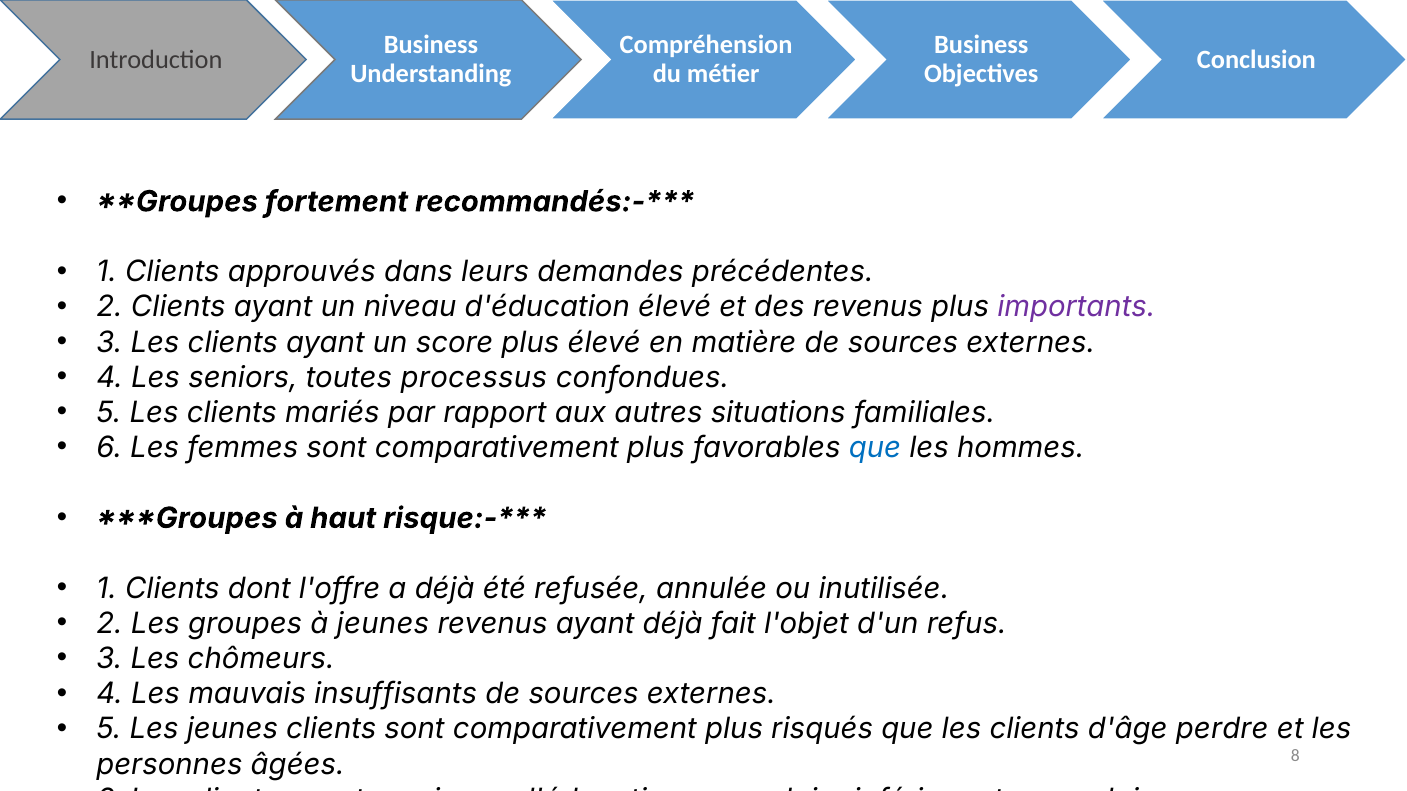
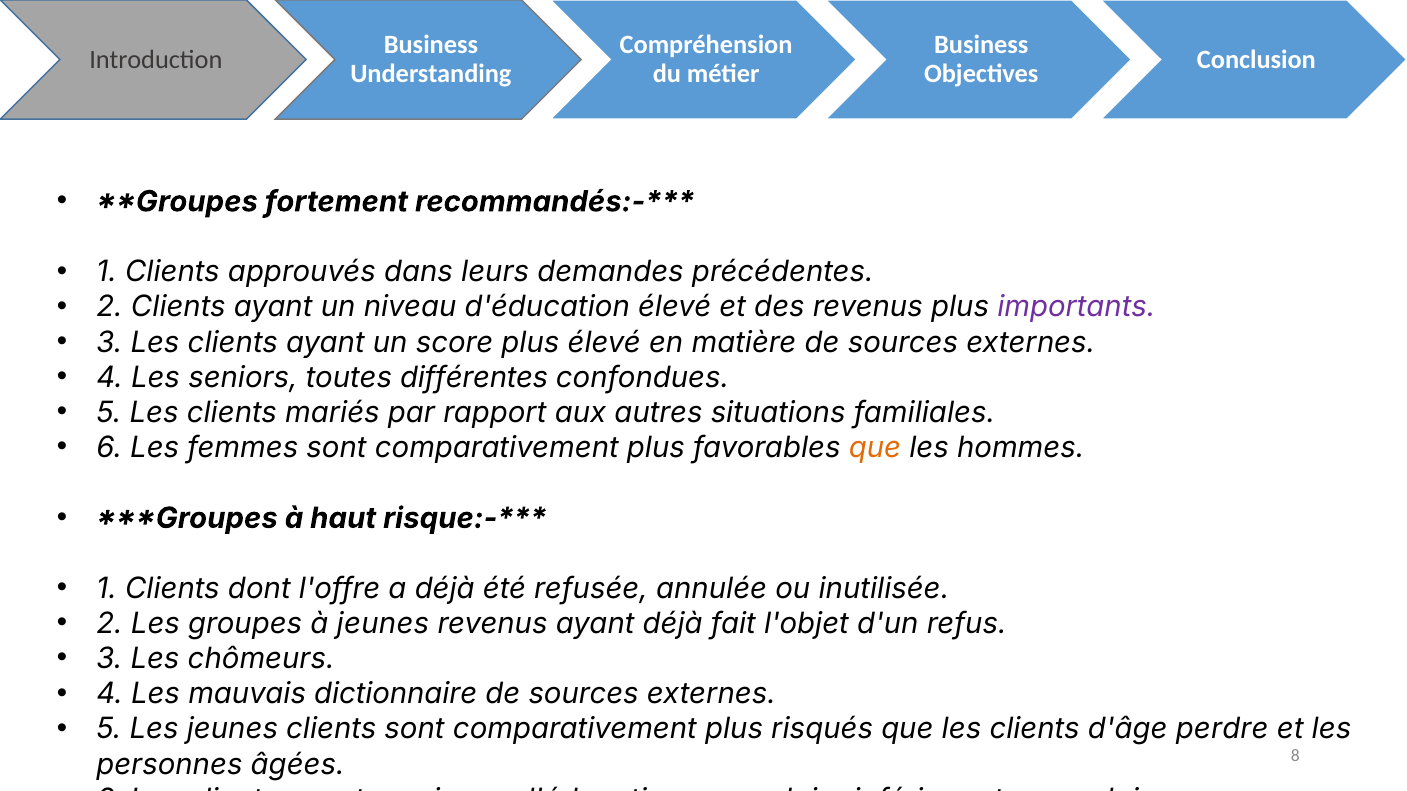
processus: processus -> différentes
que at (875, 448) colour: blue -> orange
insuffisants: insuffisants -> dictionnaire
